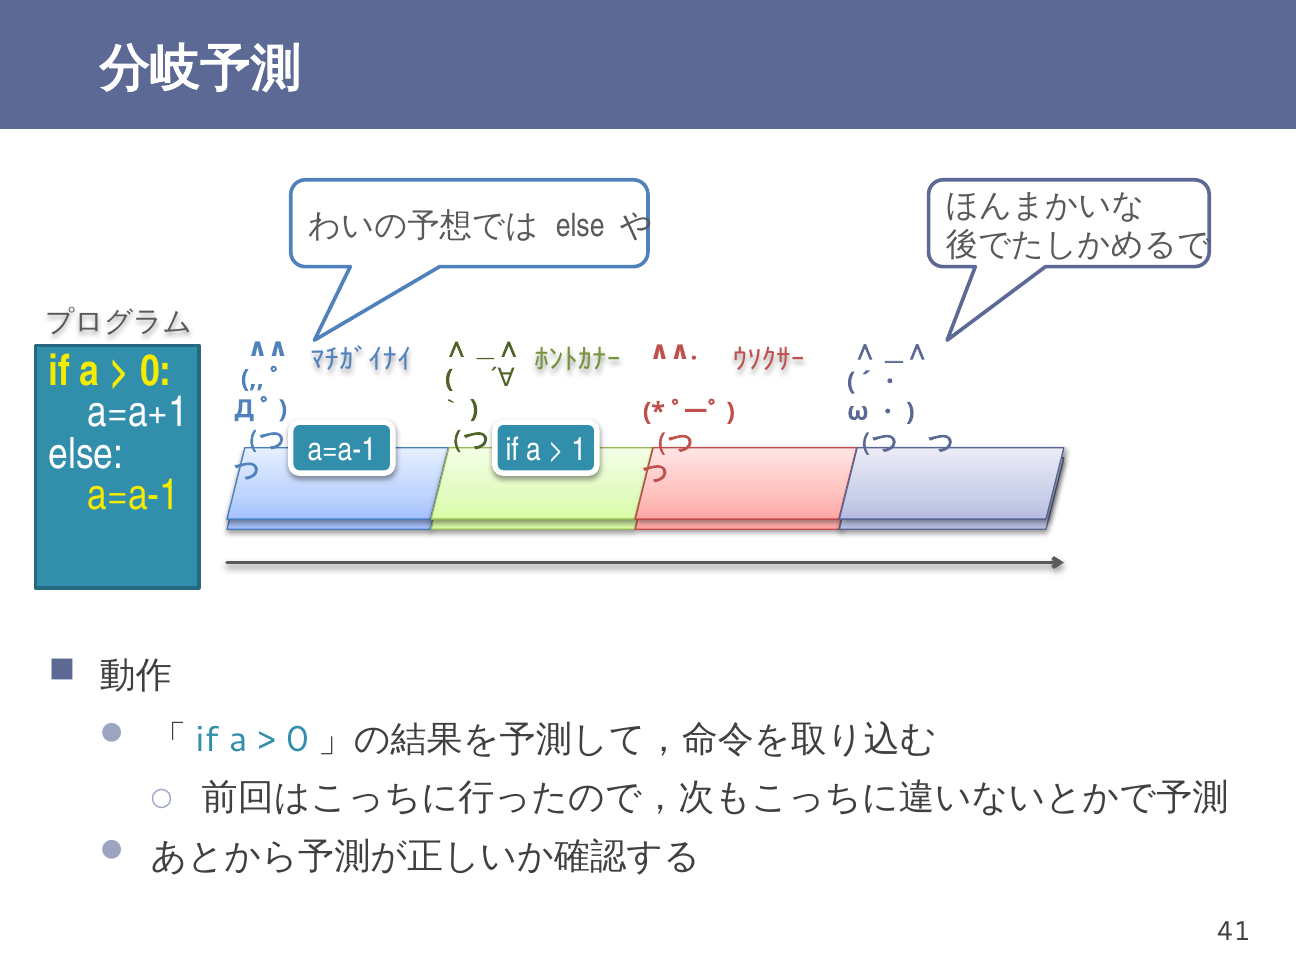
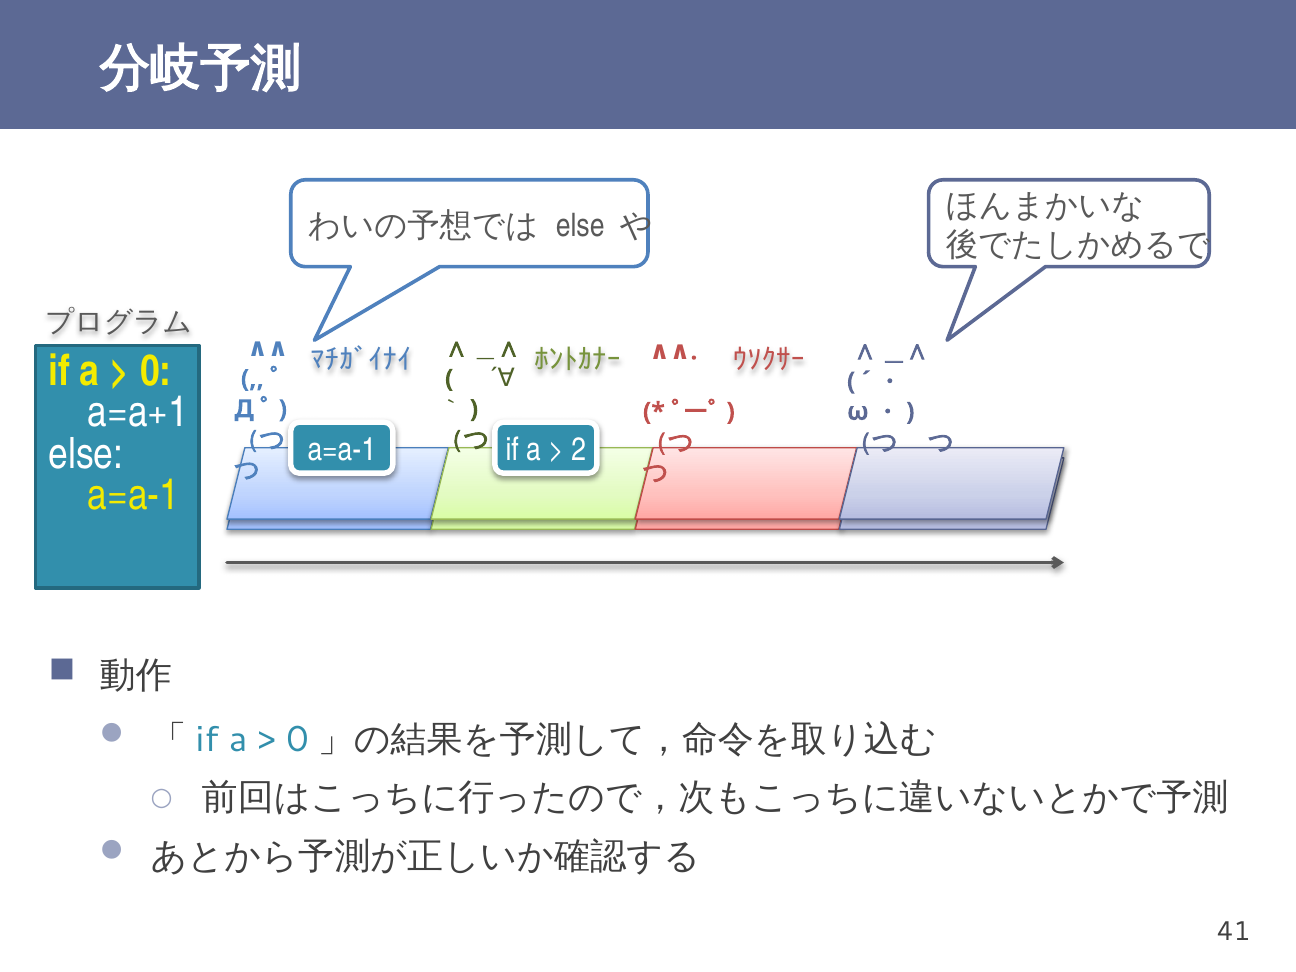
1: 1 -> 2
